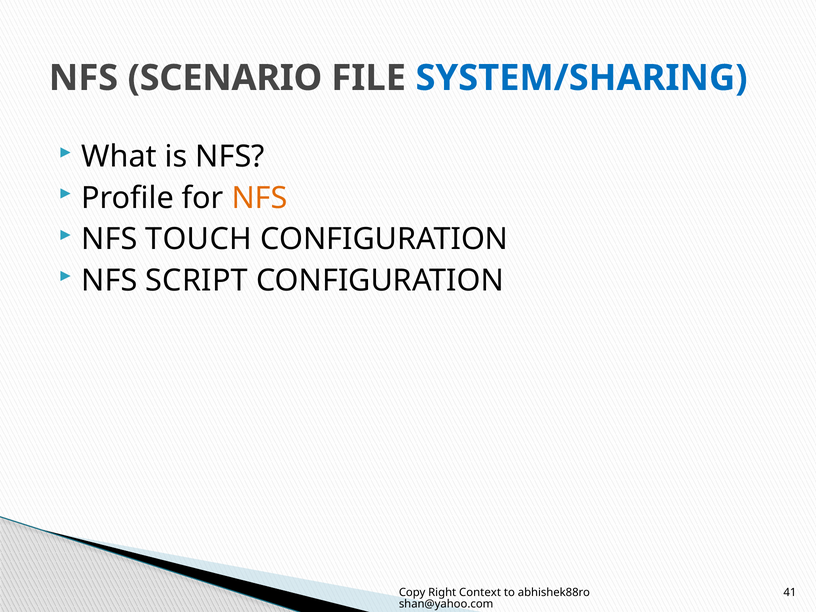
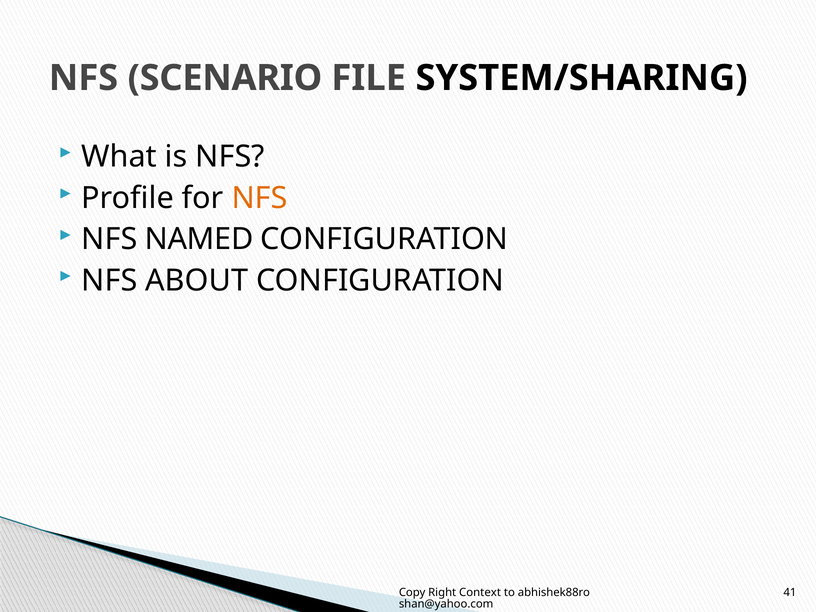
SYSTEM/SHARING colour: blue -> black
TOUCH: TOUCH -> NAMED
SCRIPT: SCRIPT -> ABOUT
